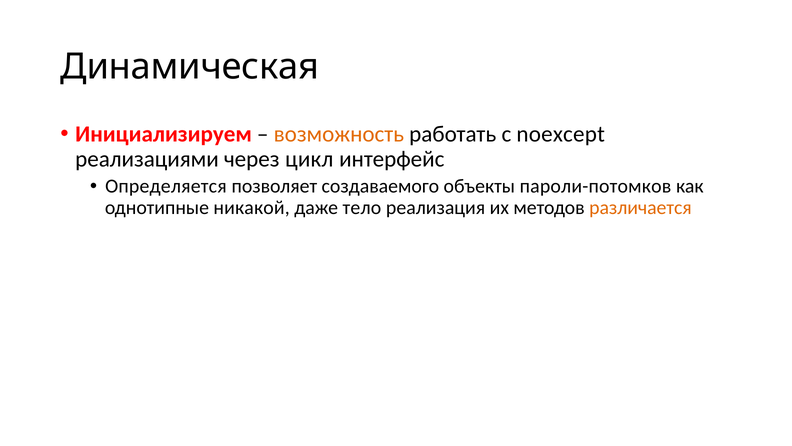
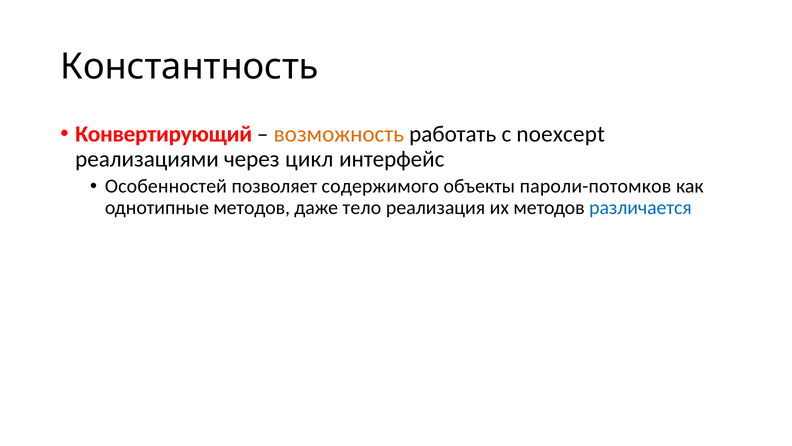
Динамическая: Динамическая -> Константность
Инициализируем: Инициализируем -> Конвертирующий
Определяется: Определяется -> Особенностей
создаваемого: создаваемого -> содержимого
однотипные никакой: никакой -> методов
различается colour: orange -> blue
